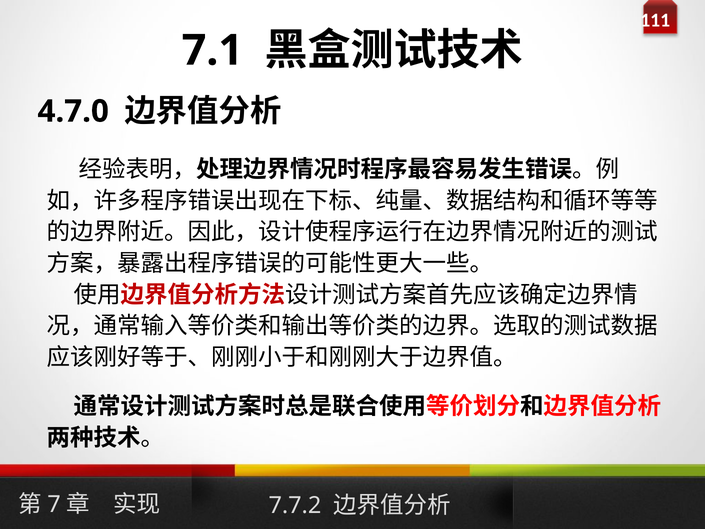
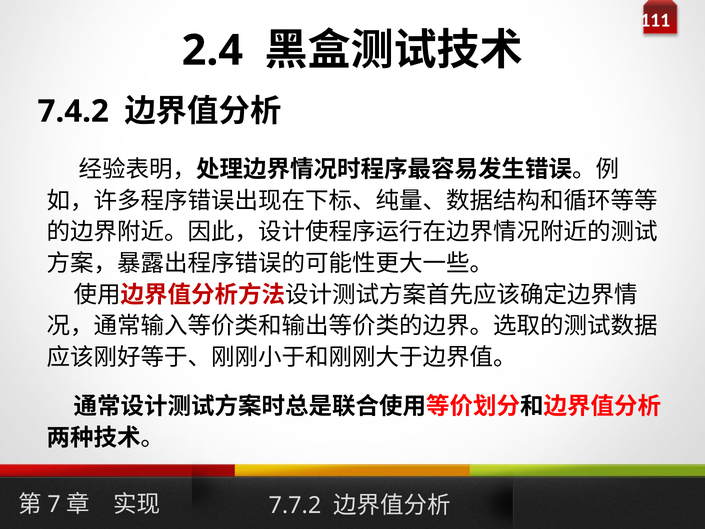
7.1: 7.1 -> 2.4
4.7.0: 4.7.0 -> 7.4.2
